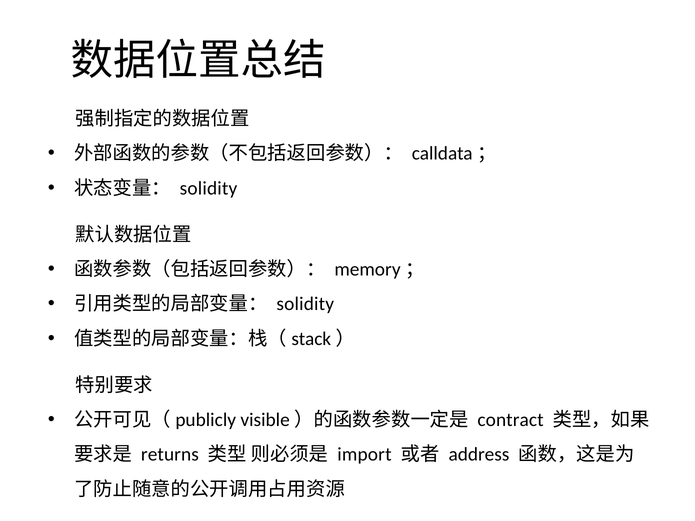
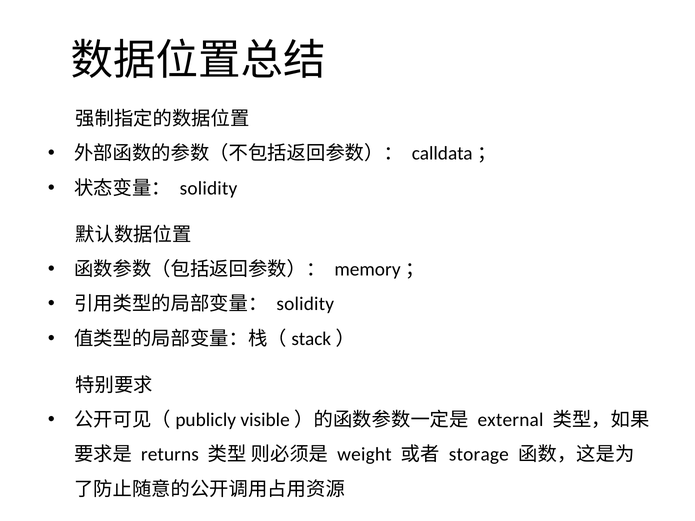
contract: contract -> external
import: import -> weight
address: address -> storage
